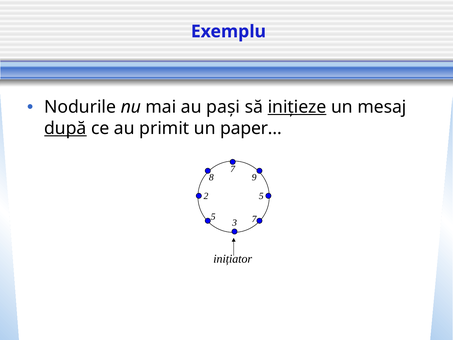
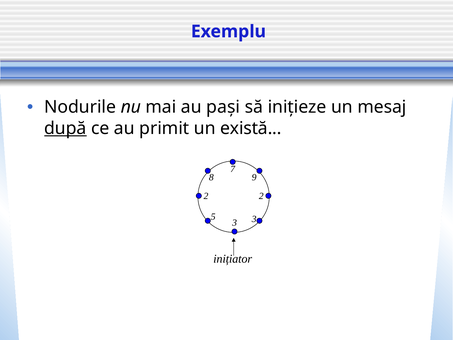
inițieze underline: present -> none
paper: paper -> există
2 5: 5 -> 2
7 at (254, 219): 7 -> 3
